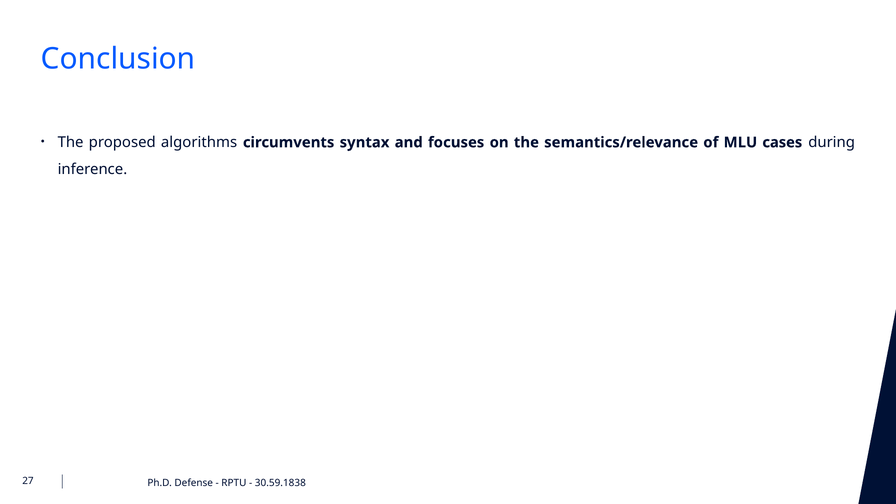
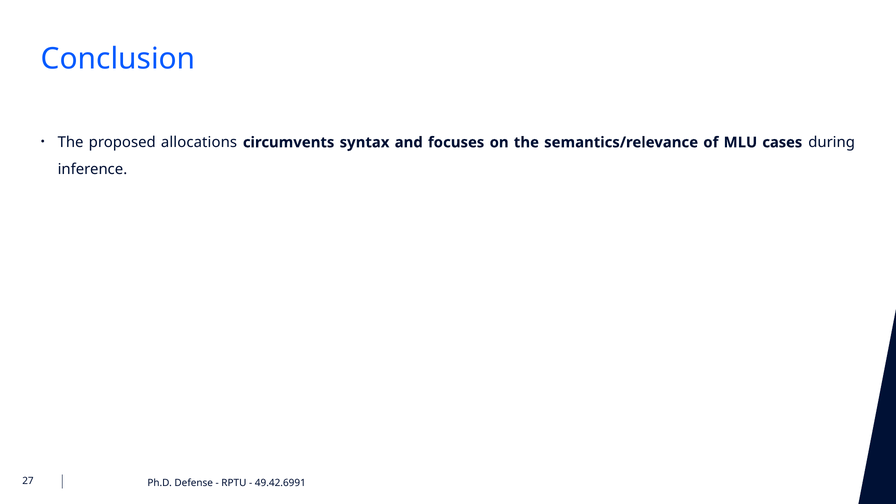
algorithms: algorithms -> allocations
30.59.1838: 30.59.1838 -> 49.42.6991
